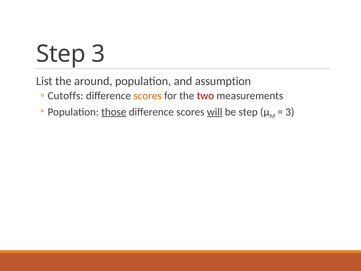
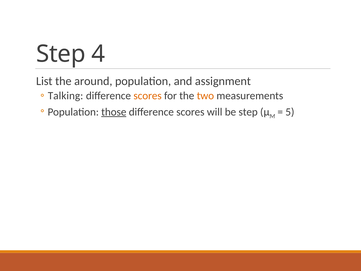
Step 3: 3 -> 4
assumption: assumption -> assignment
Cutoffs: Cutoffs -> Talking
two colour: red -> orange
will underline: present -> none
3 at (290, 112): 3 -> 5
